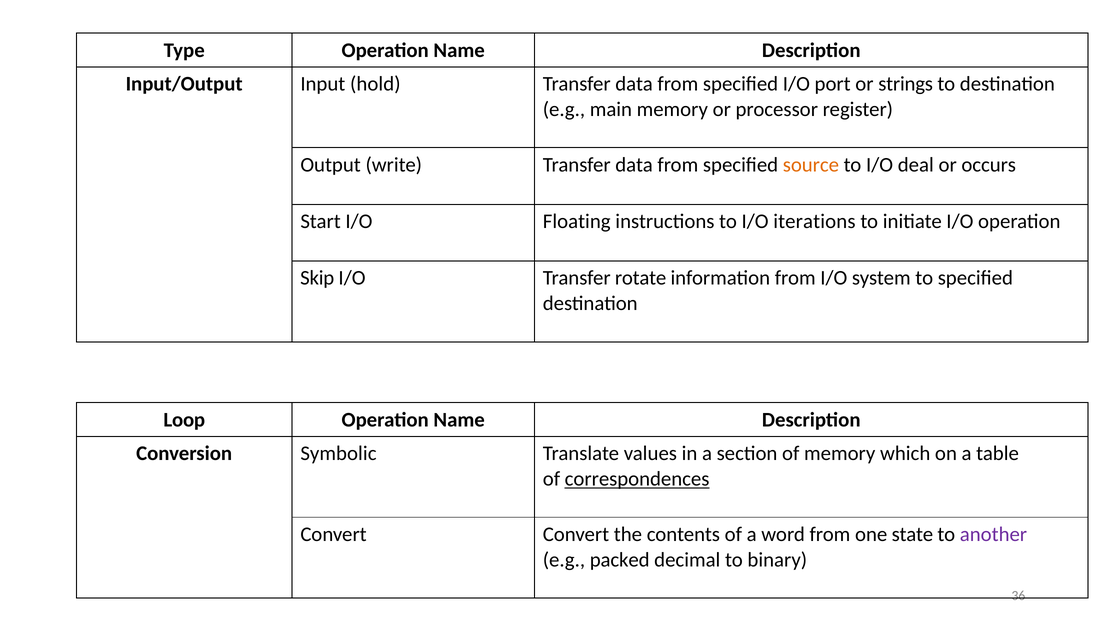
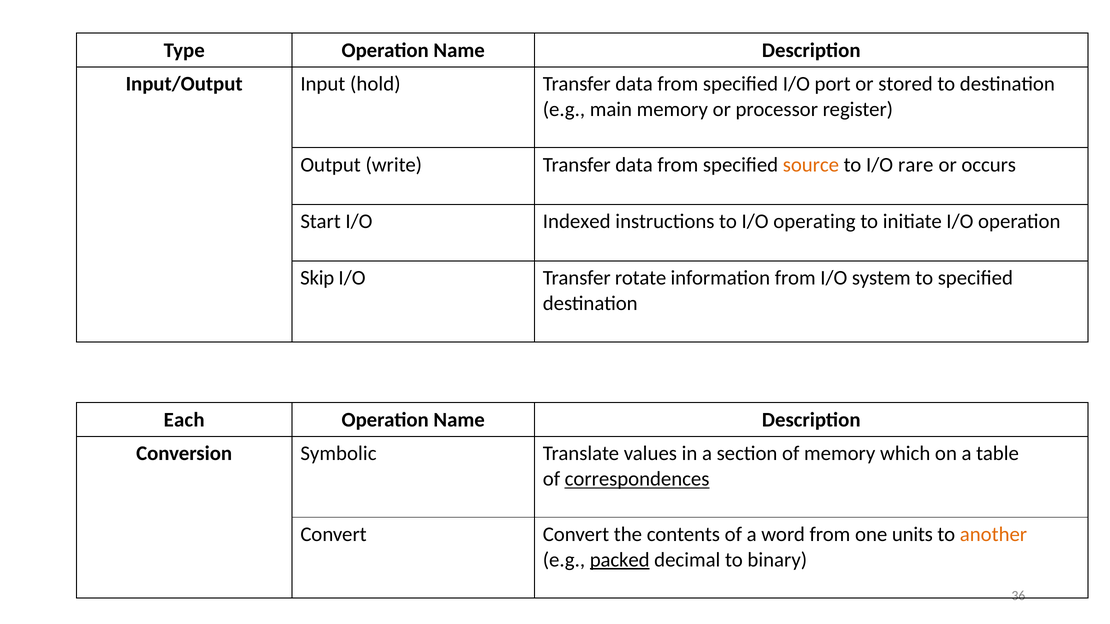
strings: strings -> stored
deal: deal -> rare
Floating: Floating -> Indexed
iterations: iterations -> operating
Loop: Loop -> Each
state: state -> units
another colour: purple -> orange
packed underline: none -> present
